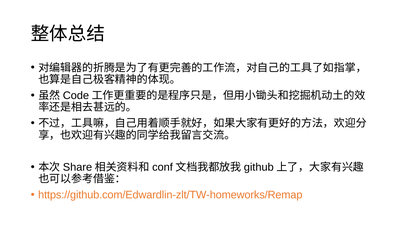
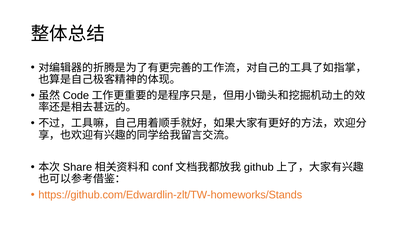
https://github.com/Edwardlin-zlt/TW-homeworks/Remap: https://github.com/Edwardlin-zlt/TW-homeworks/Remap -> https://github.com/Edwardlin-zlt/TW-homeworks/Stands
